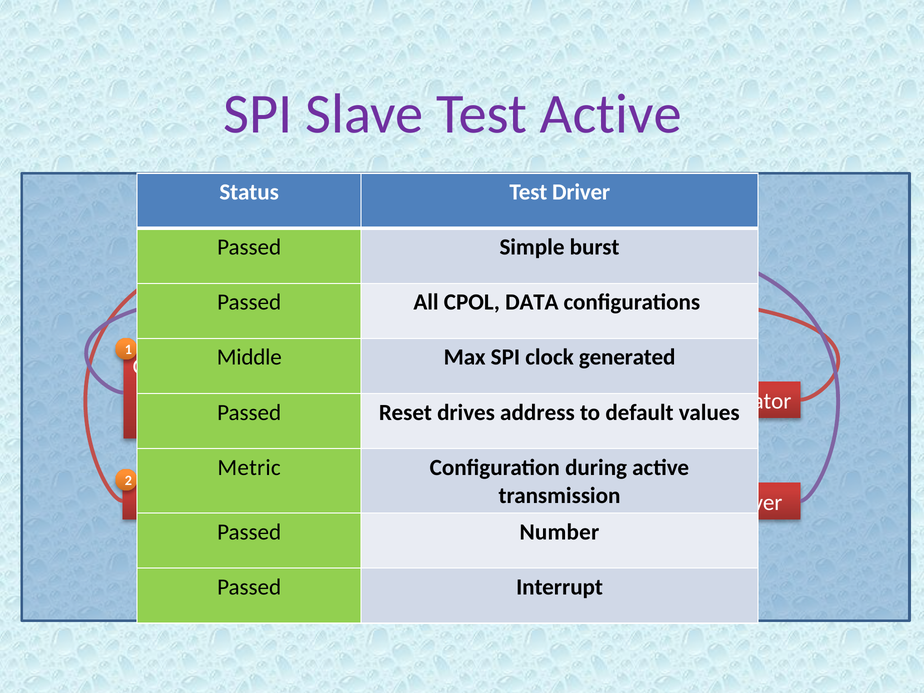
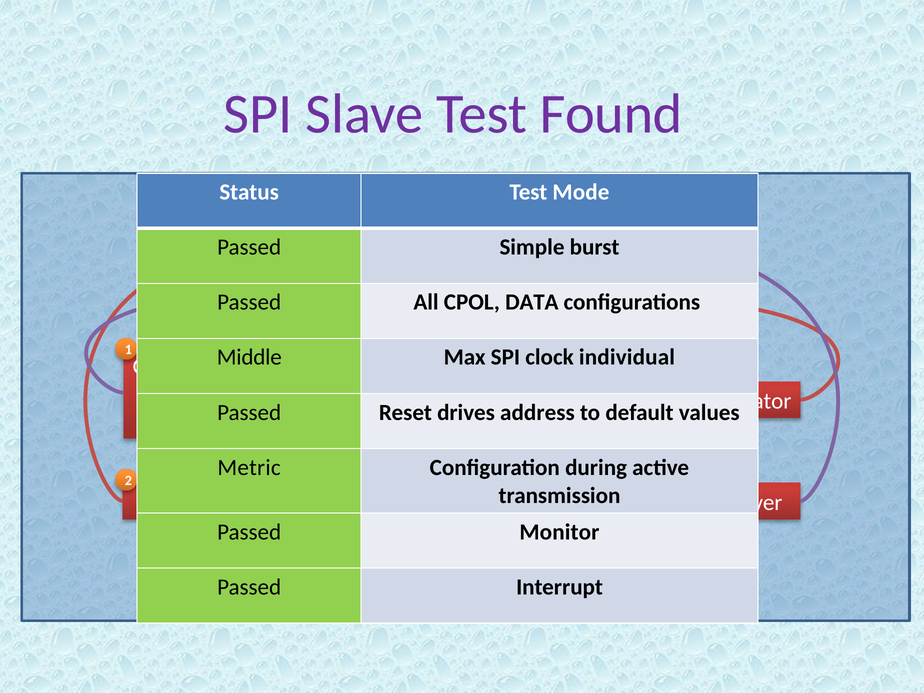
Test Active: Active -> Found
Test Driver: Driver -> Mode
generated: generated -> individual
Number: Number -> Monitor
